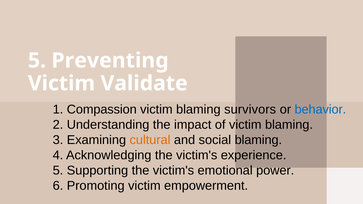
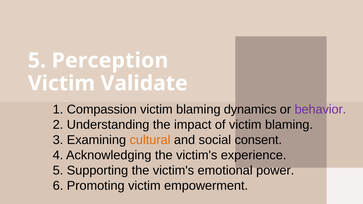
Preventing: Preventing -> Perception
survivors: survivors -> dynamics
behavior colour: blue -> purple
social blaming: blaming -> consent
